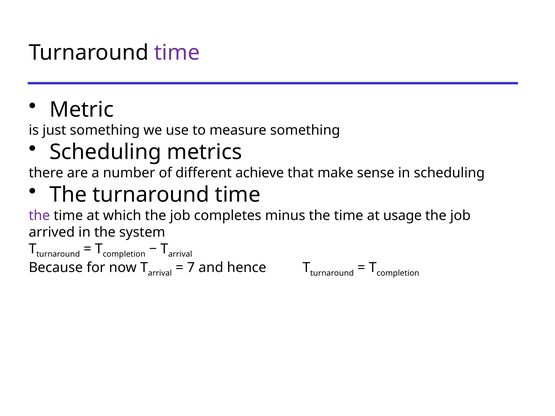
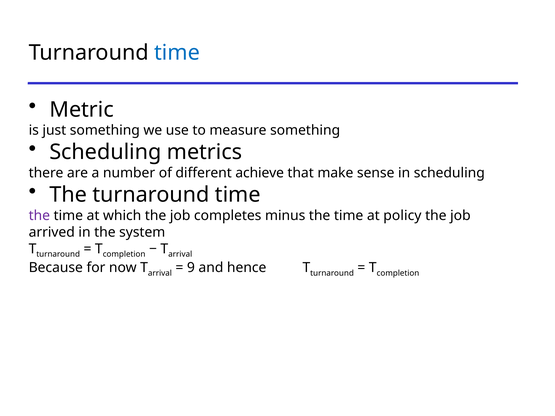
time at (177, 53) colour: purple -> blue
usage: usage -> policy
7: 7 -> 9
